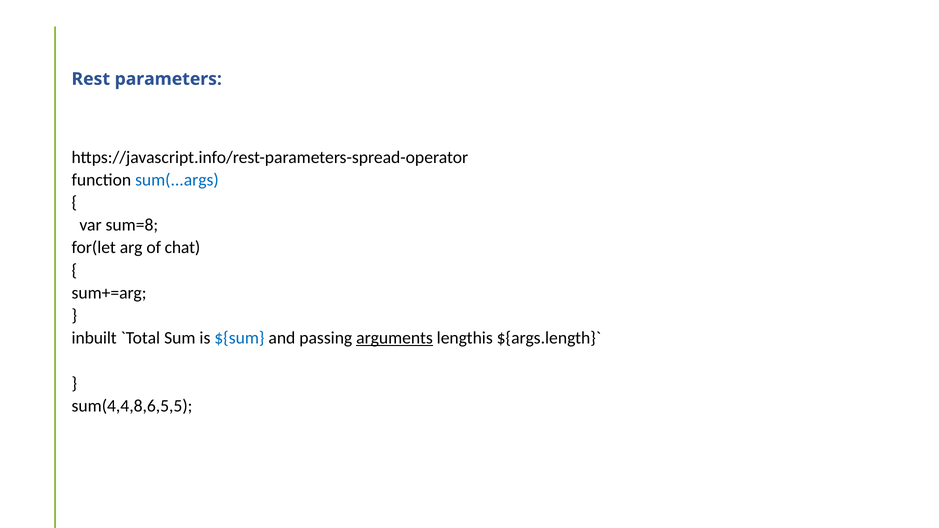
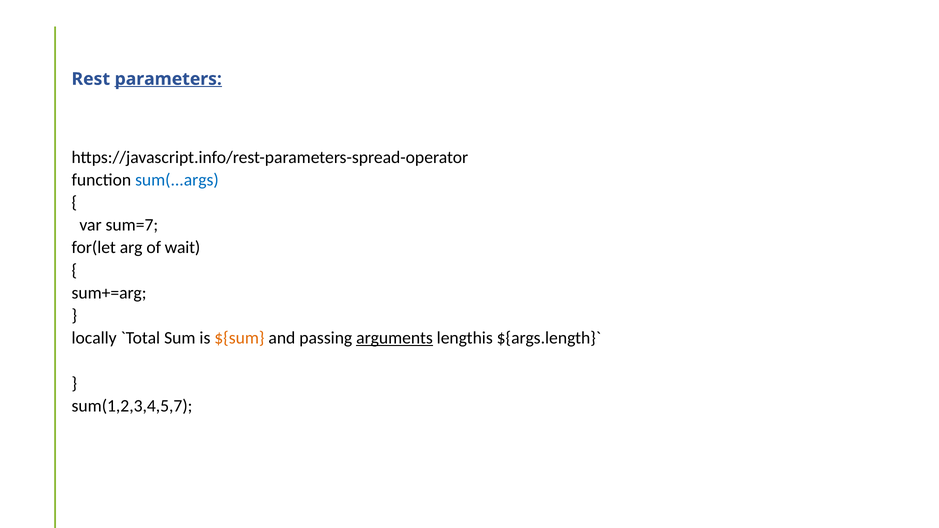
parameters underline: none -> present
sum=8: sum=8 -> sum=7
chat: chat -> wait
inbuilt: inbuilt -> locally
${sum colour: blue -> orange
sum(4,4,8,6,5,5: sum(4,4,8,6,5,5 -> sum(1,2,3,4,5,7
